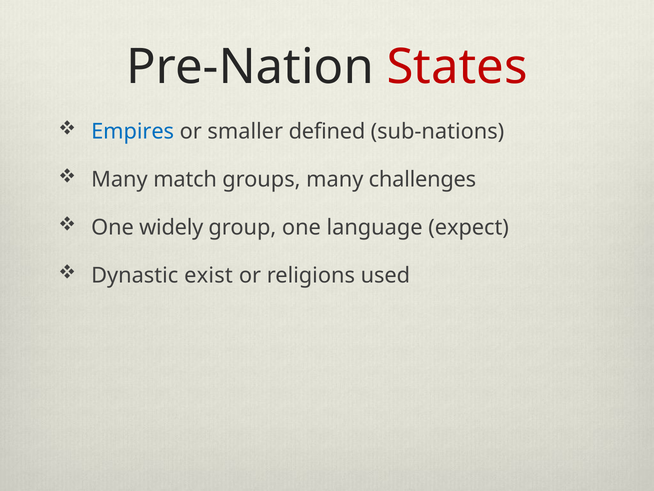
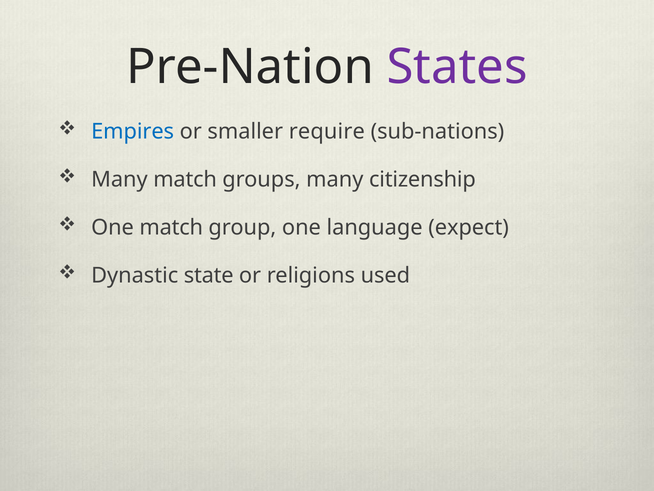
States colour: red -> purple
defined: defined -> require
challenges: challenges -> citizenship
One widely: widely -> match
exist: exist -> state
